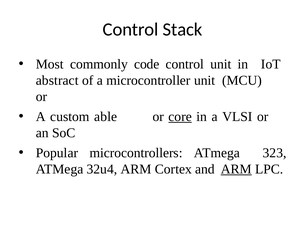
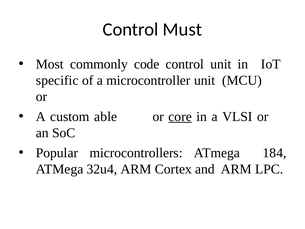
Stack: Stack -> Must
abstract: abstract -> specific
323: 323 -> 184
ARM at (236, 169) underline: present -> none
